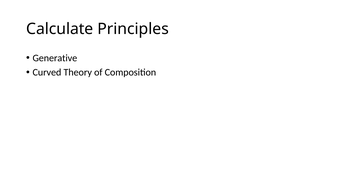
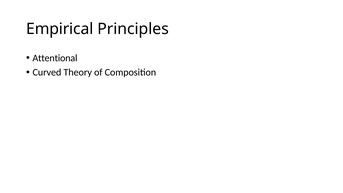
Calculate: Calculate -> Empirical
Generative: Generative -> Attentional
